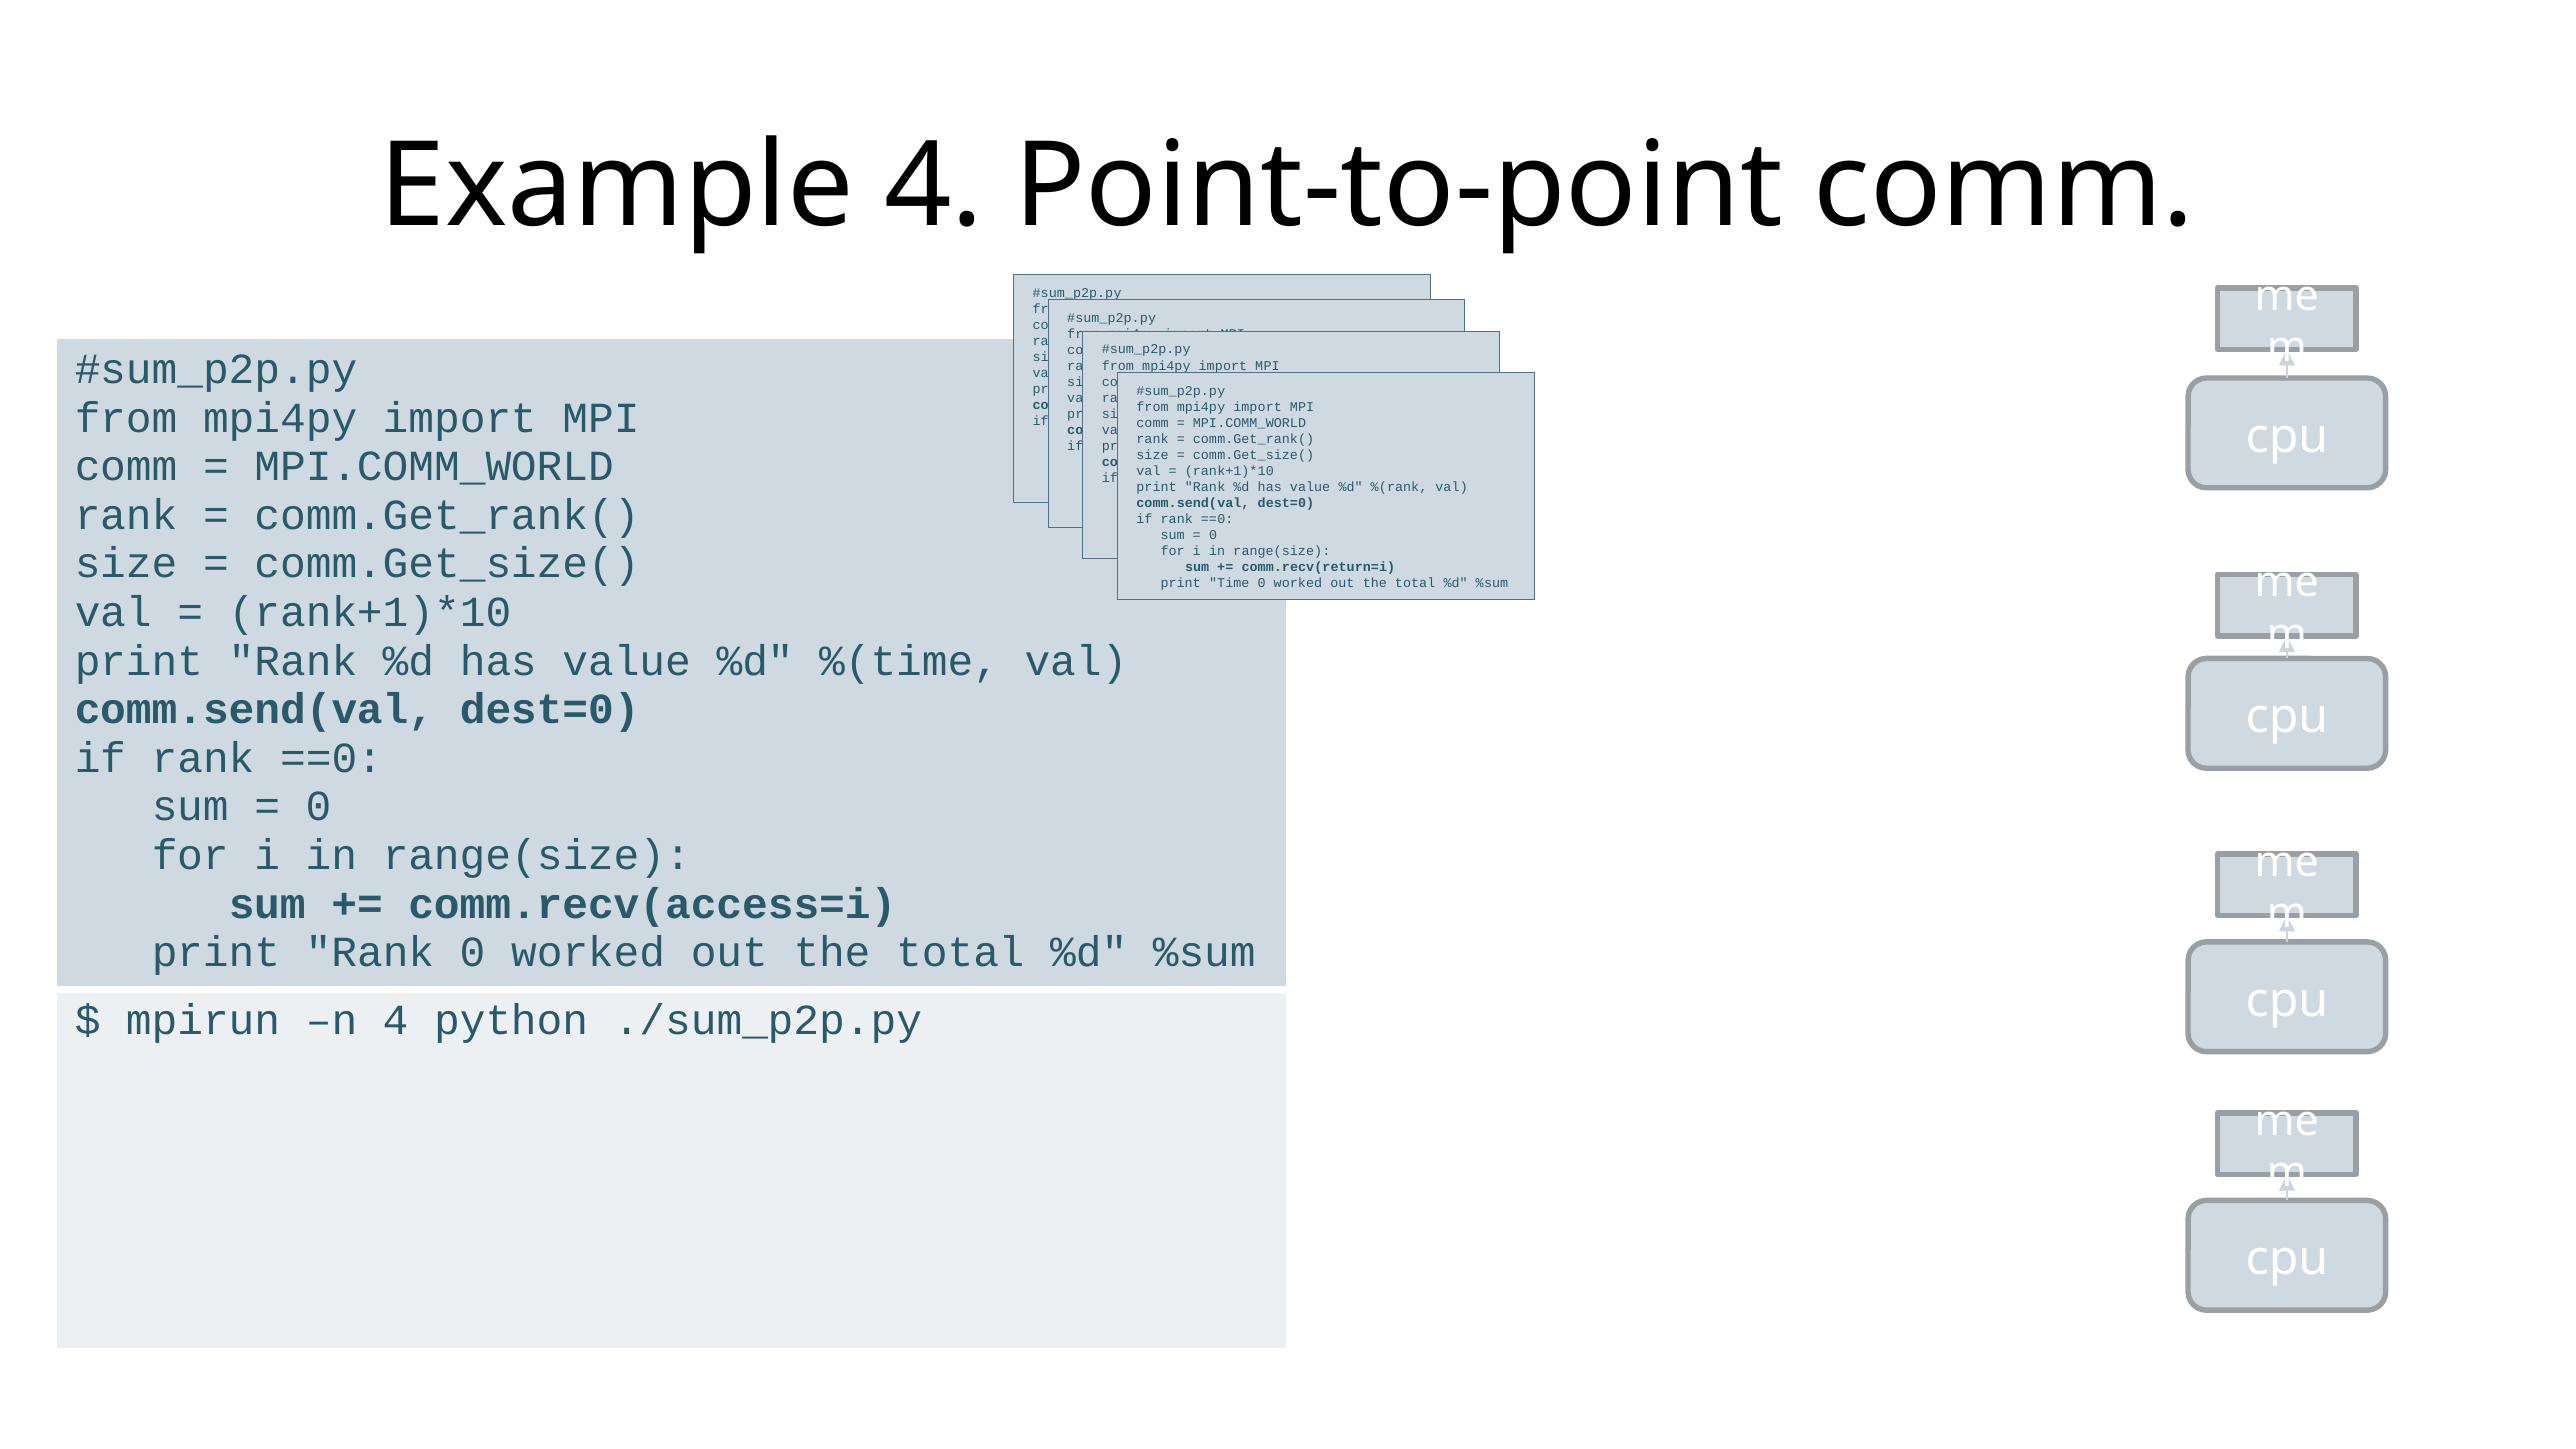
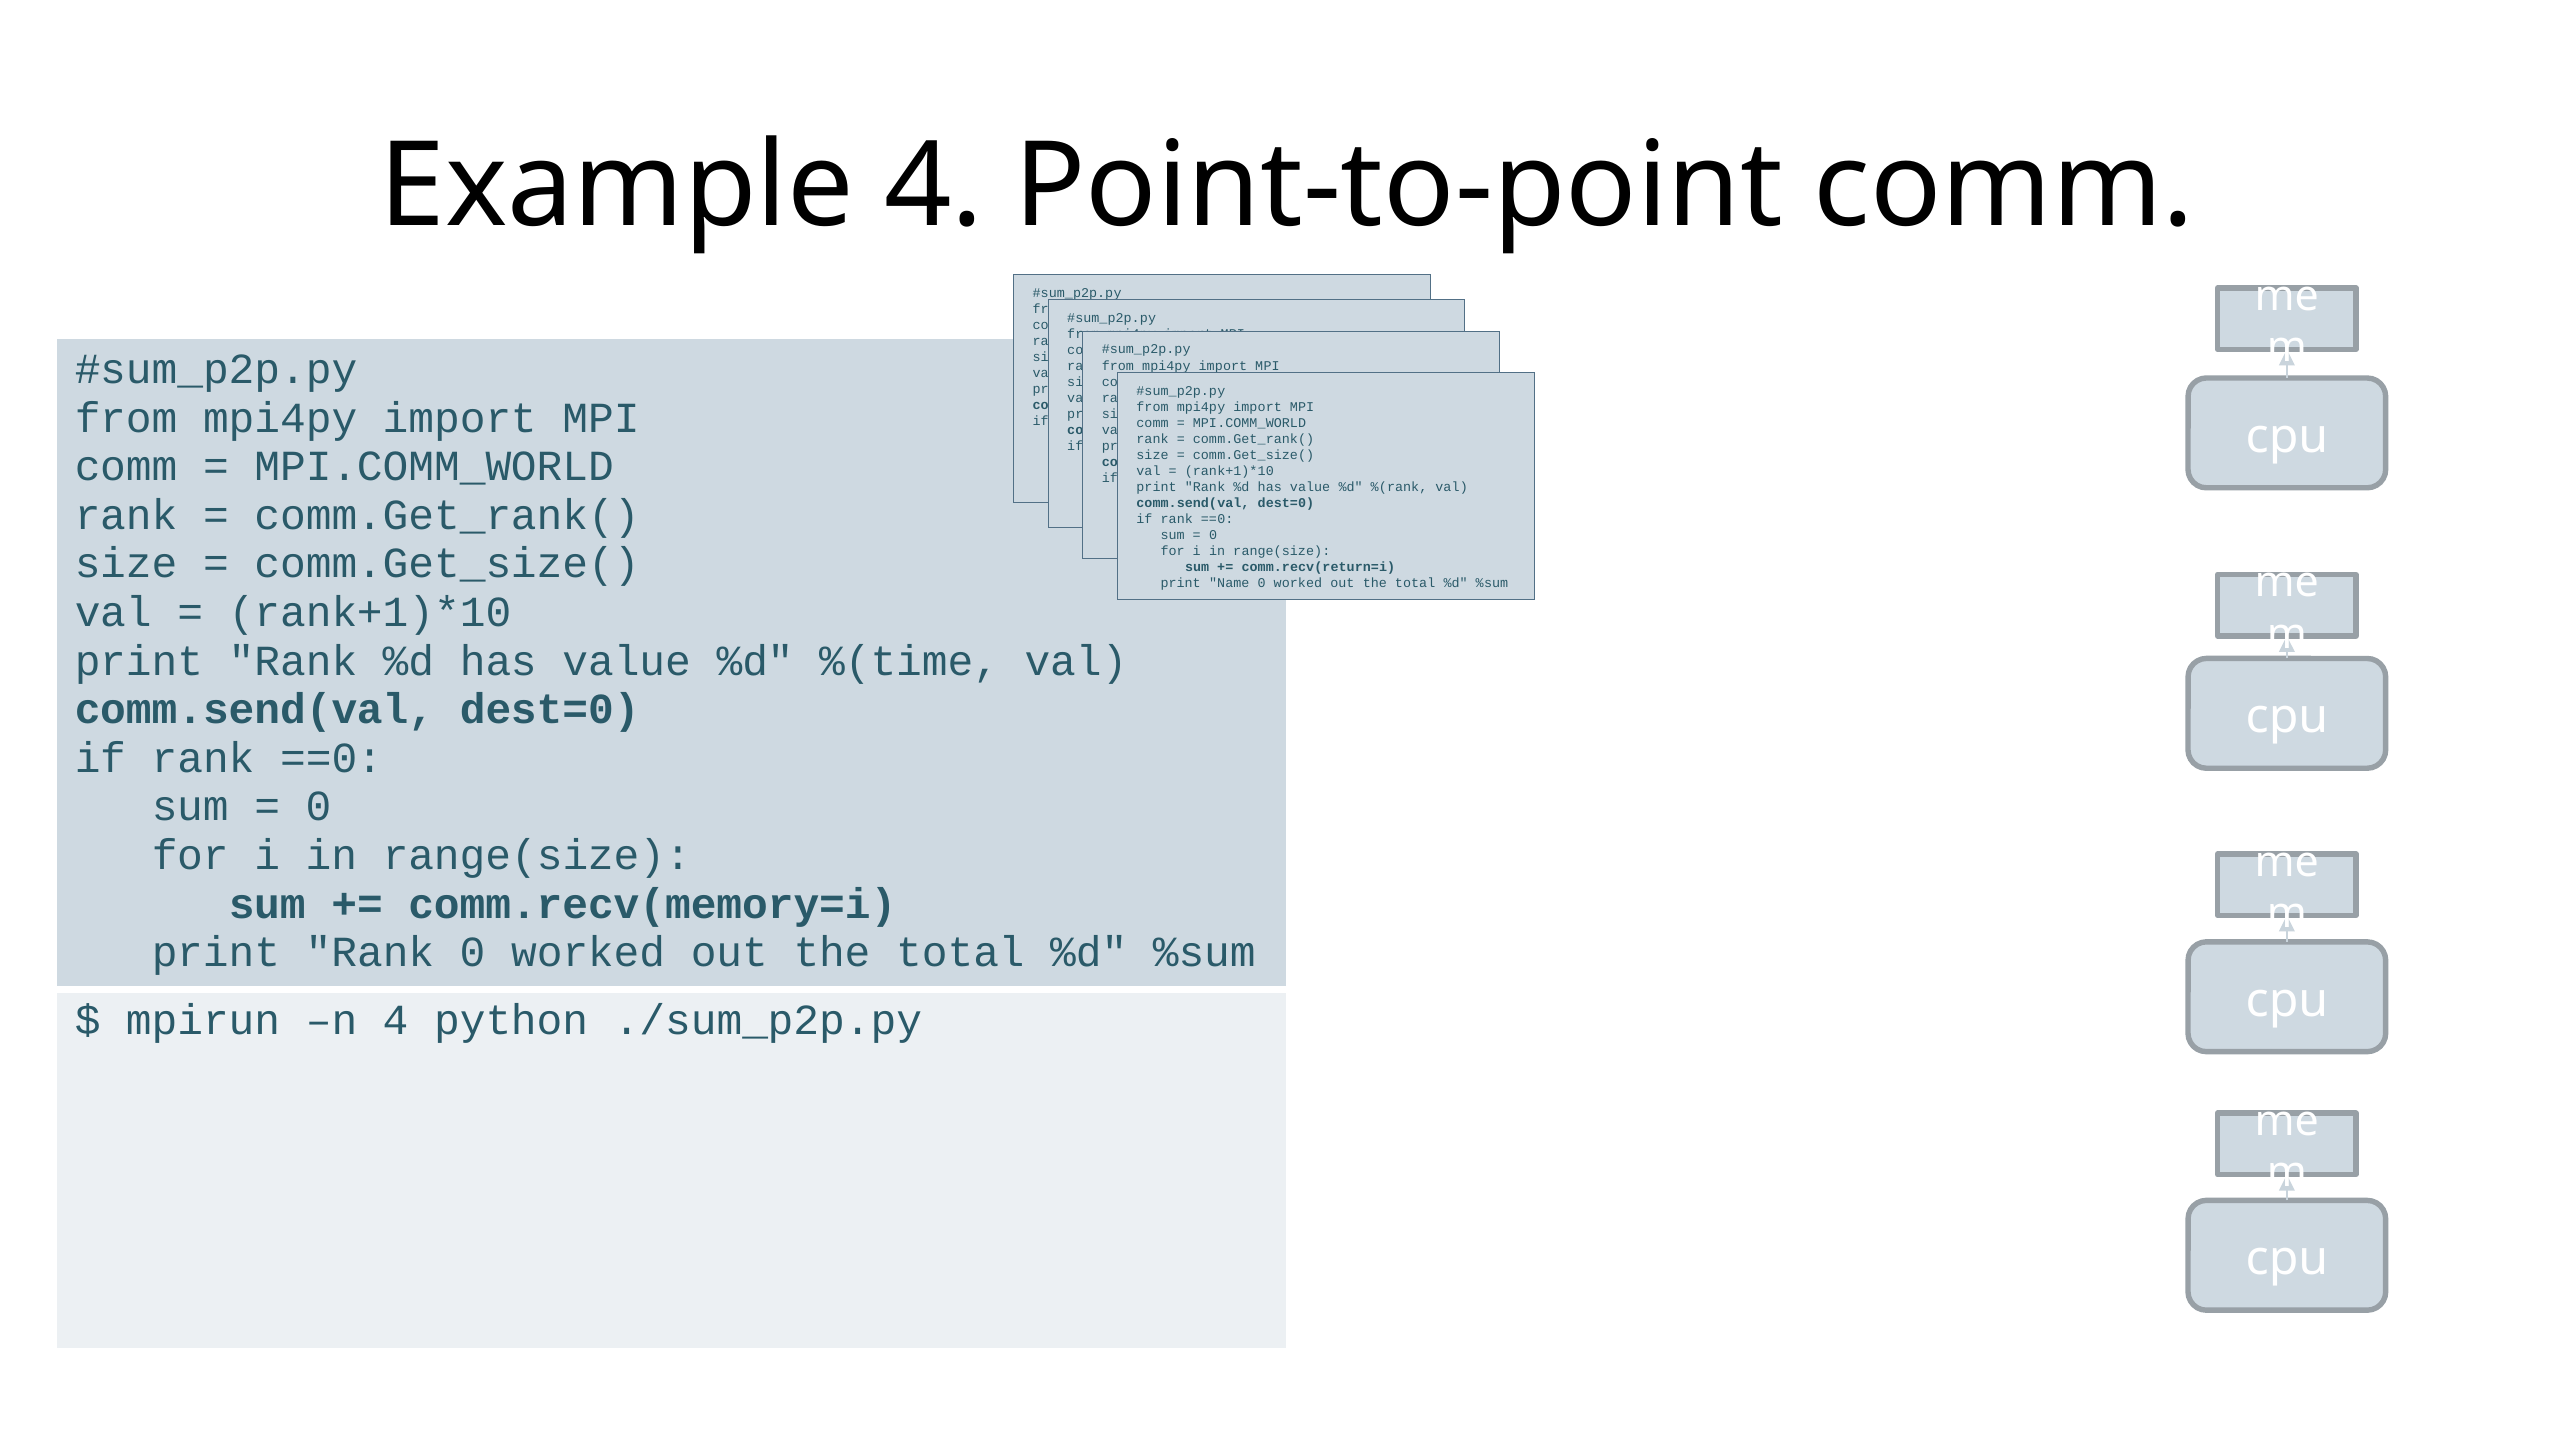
Time: Time -> Name
comm.recv(access=i: comm.recv(access=i -> comm.recv(memory=i
